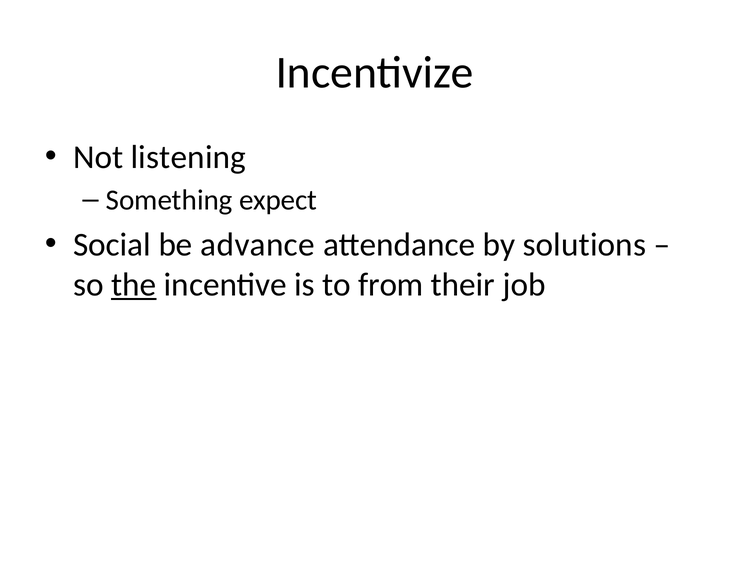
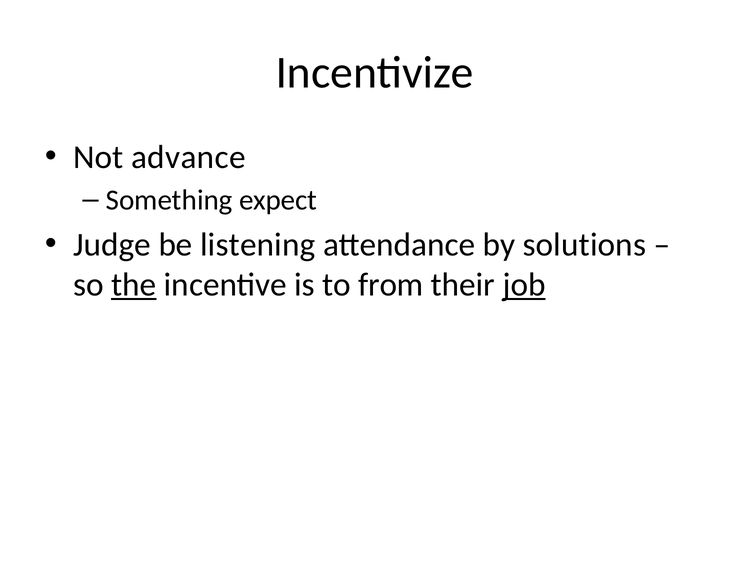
listening: listening -> advance
Social: Social -> Judge
advance: advance -> listening
job underline: none -> present
